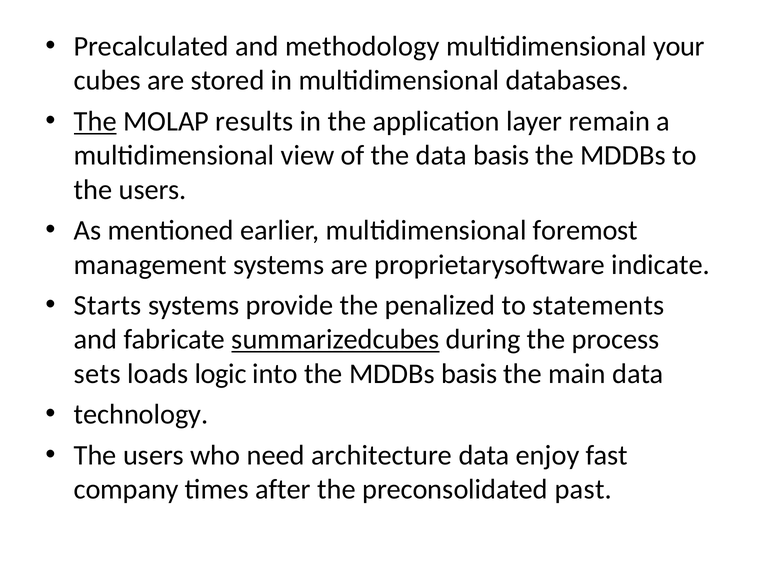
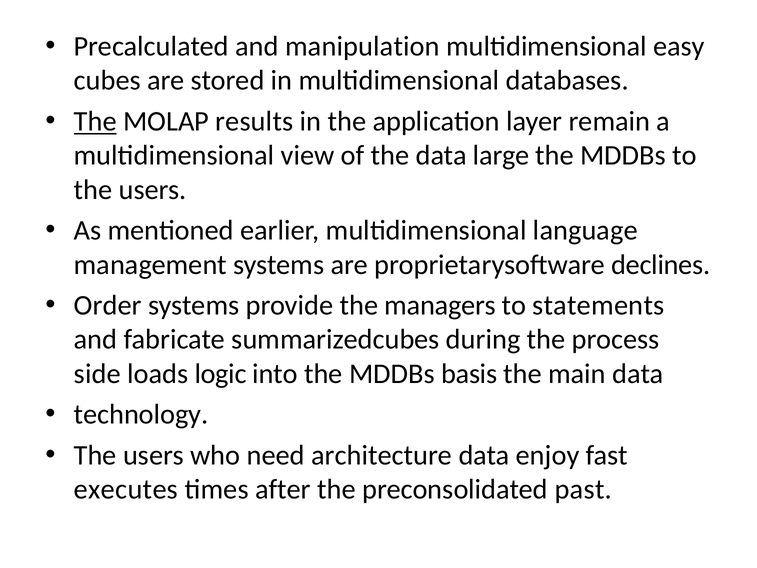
methodology: methodology -> manipulation
your: your -> easy
data basis: basis -> large
foremost: foremost -> language
indicate: indicate -> declines
Starts: Starts -> Order
penalized: penalized -> managers
summarizedcubes underline: present -> none
sets: sets -> side
company: company -> executes
